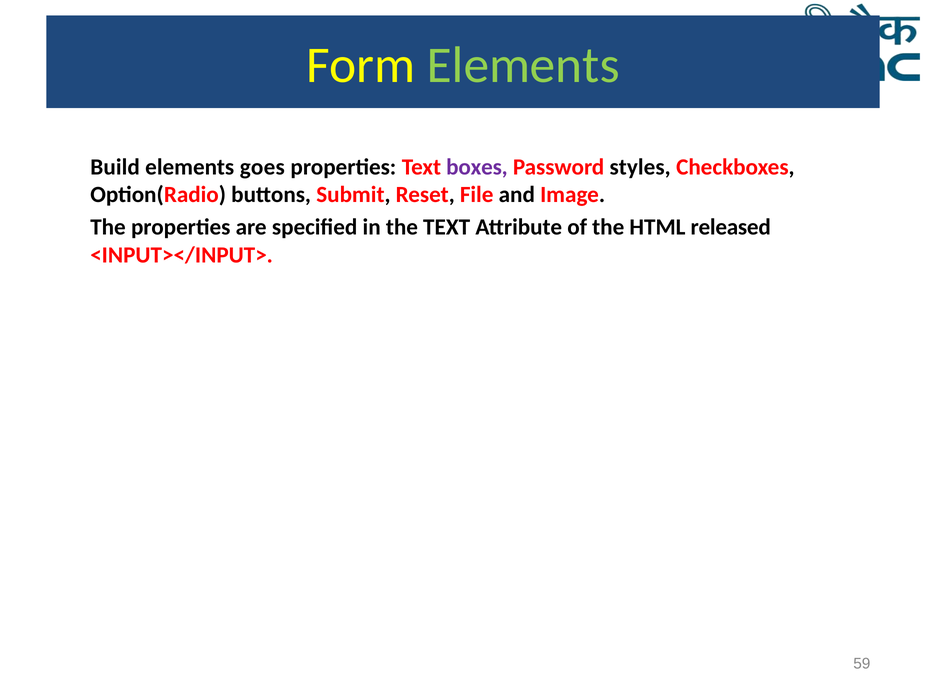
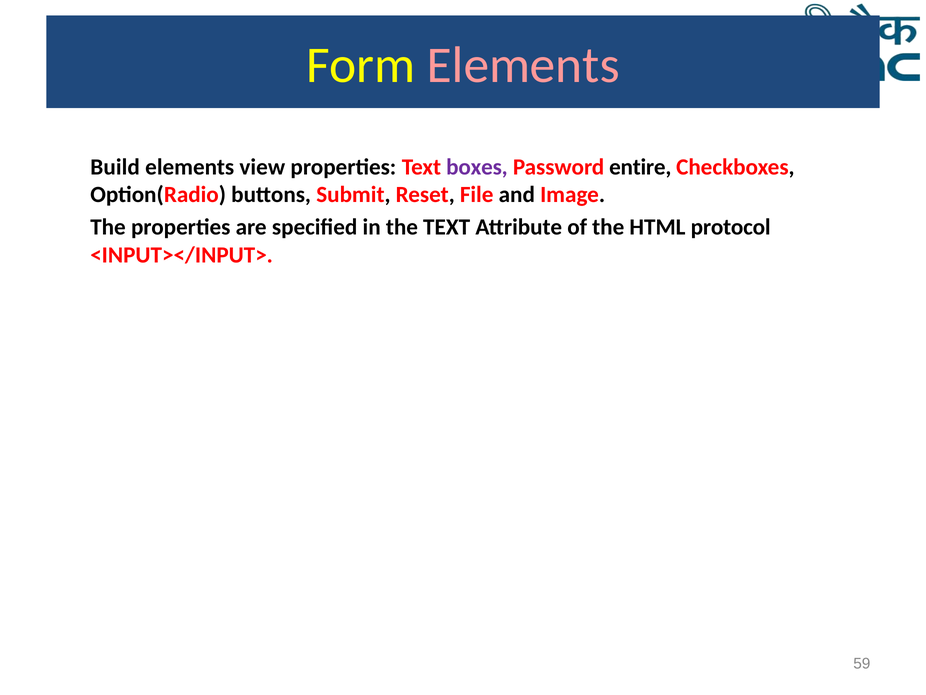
Elements at (523, 65) colour: light green -> pink
goes: goes -> view
styles: styles -> entire
released: released -> protocol
